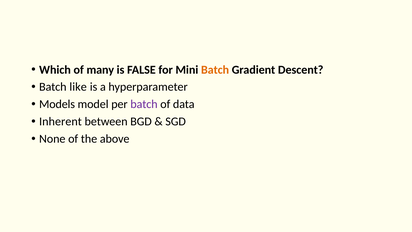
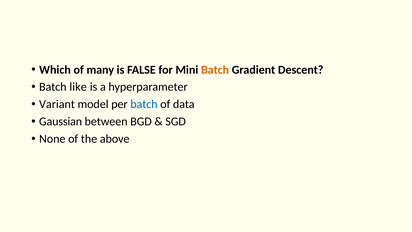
Models: Models -> Variant
batch at (144, 104) colour: purple -> blue
Inherent: Inherent -> Gaussian
